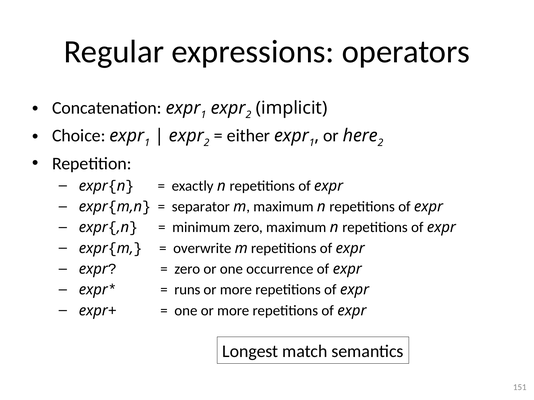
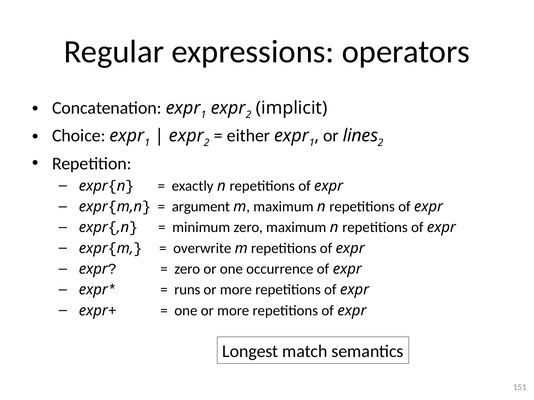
here: here -> lines
separator: separator -> argument
